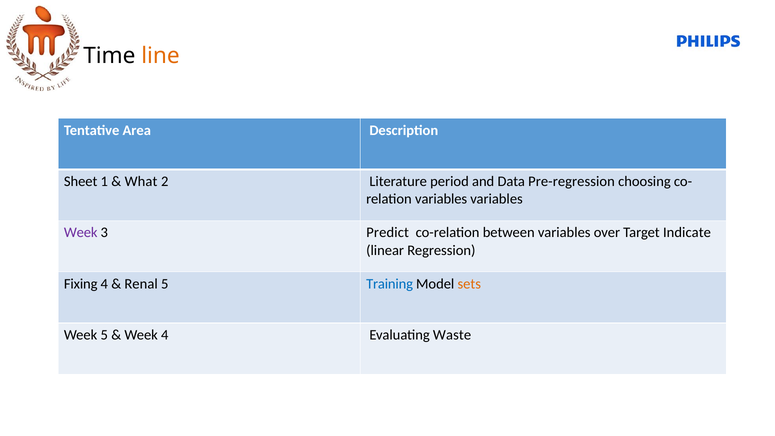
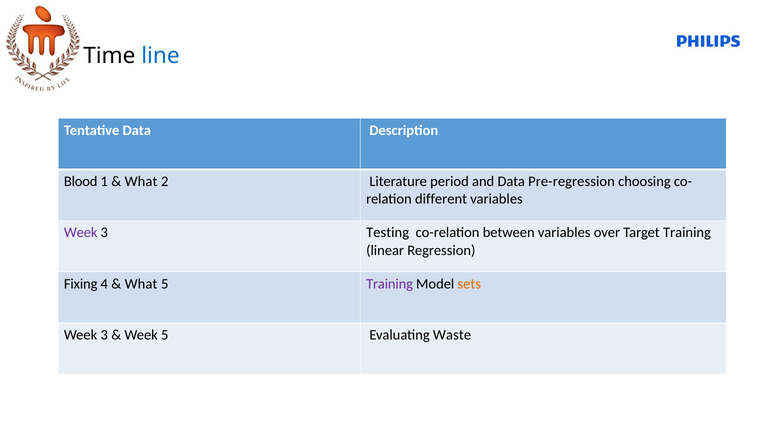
line colour: orange -> blue
Tentative Area: Area -> Data
Sheet: Sheet -> Blood
variables at (441, 199): variables -> different
Predict: Predict -> Testing
Target Indicate: Indicate -> Training
Renal at (141, 284): Renal -> What
Training at (390, 284) colour: blue -> purple
5 at (104, 335): 5 -> 3
Week 4: 4 -> 5
